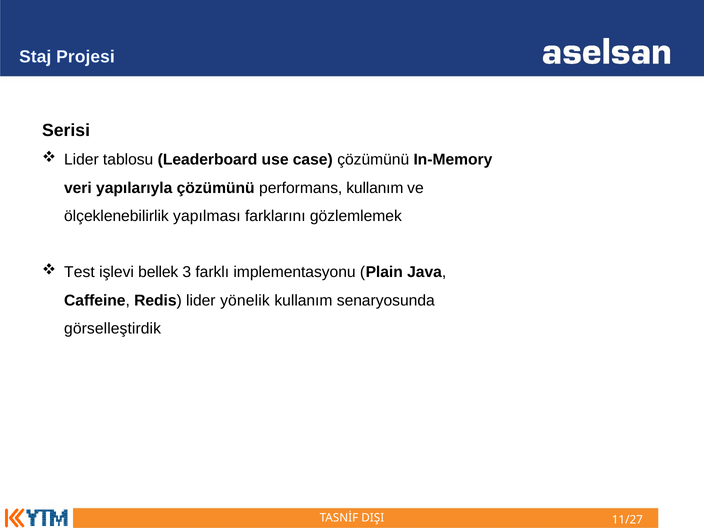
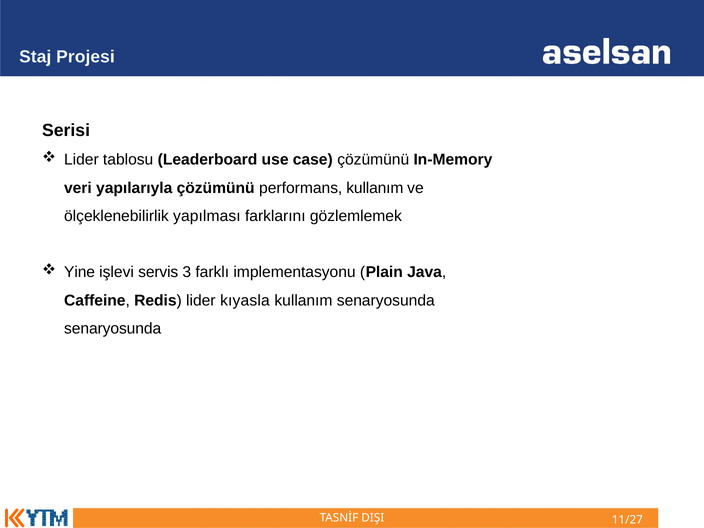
Test: Test -> Yine
bellek: bellek -> servis
yönelik: yönelik -> kıyasla
görselleştirdik at (113, 329): görselleştirdik -> senaryosunda
